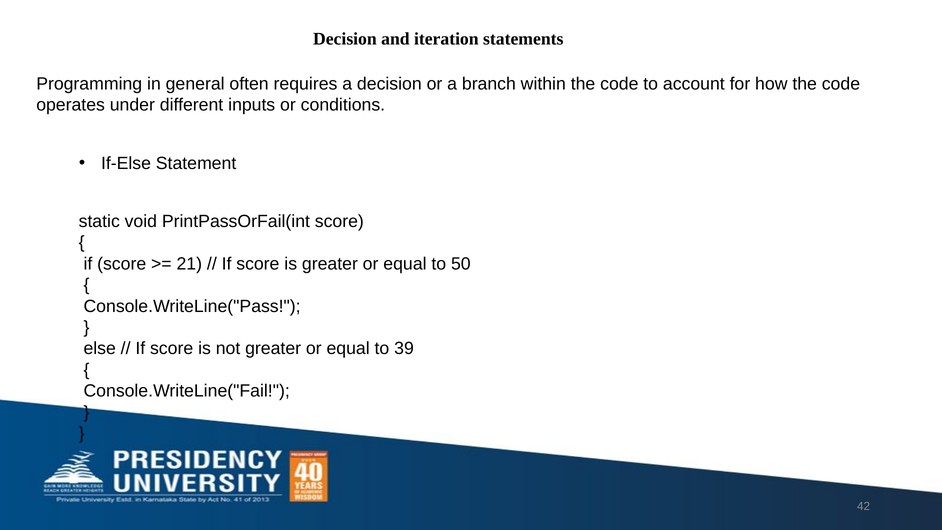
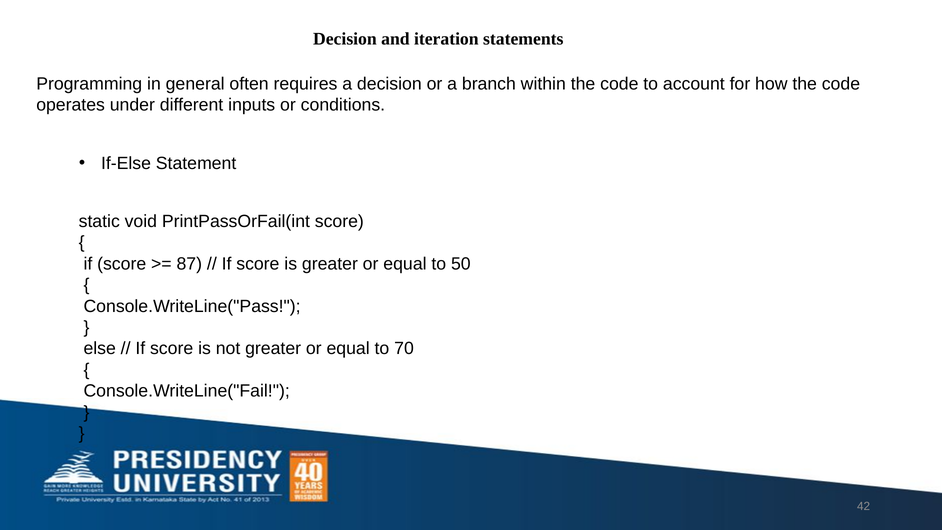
21: 21 -> 87
39: 39 -> 70
